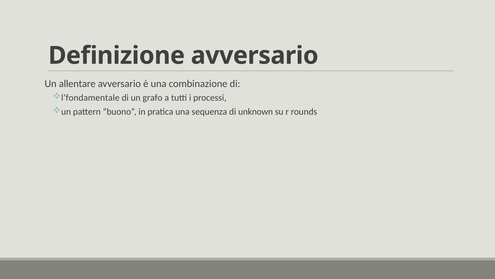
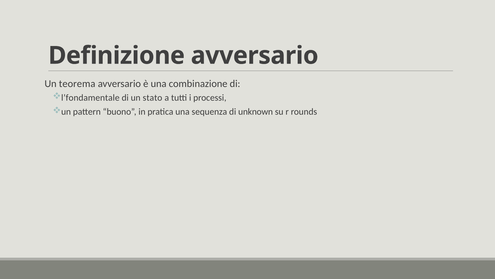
allentare: allentare -> teorema
grafo: grafo -> stato
